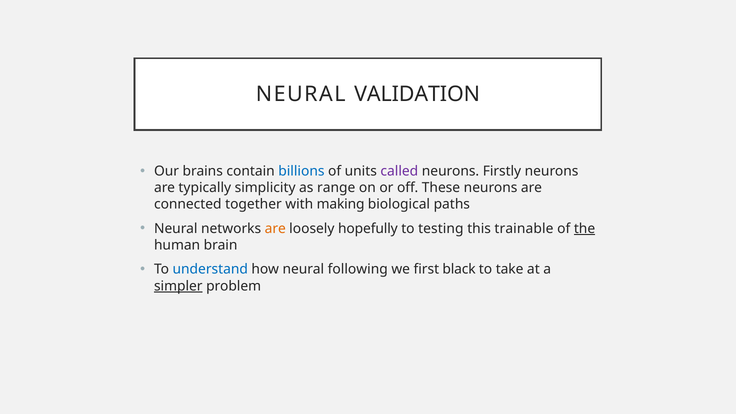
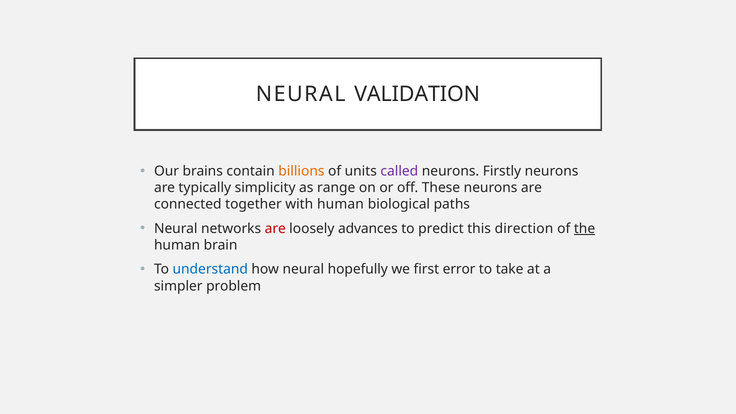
billions colour: blue -> orange
with making: making -> human
are at (275, 229) colour: orange -> red
hopefully: hopefully -> advances
testing: testing -> predict
trainable: trainable -> direction
following: following -> hopefully
black: black -> error
simpler underline: present -> none
